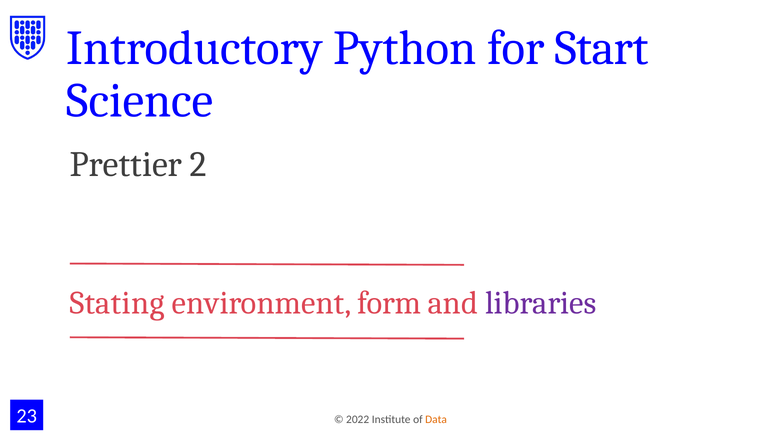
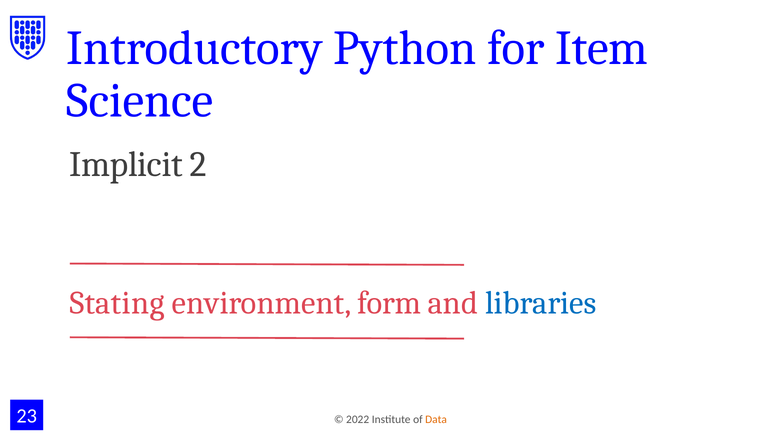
Start: Start -> Item
Prettier: Prettier -> Implicit
libraries colour: purple -> blue
